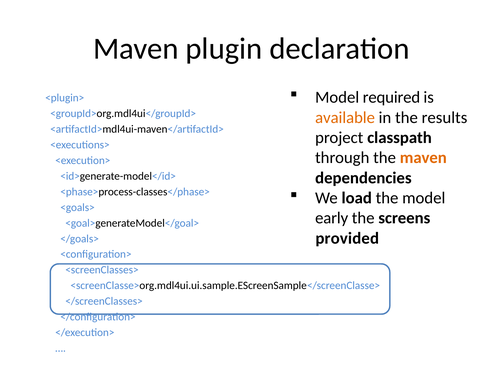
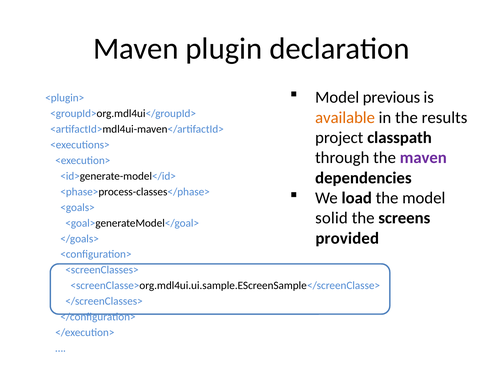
required: required -> previous
maven at (423, 158) colour: orange -> purple
early: early -> solid
